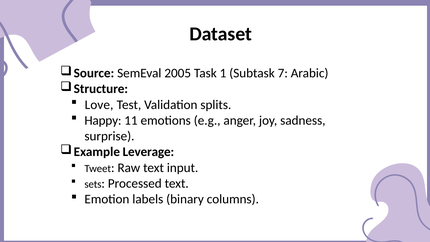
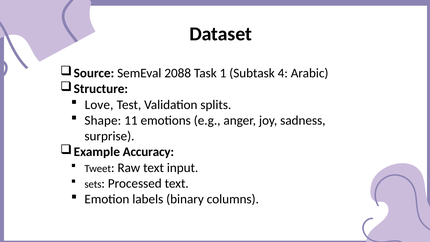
2005: 2005 -> 2088
7: 7 -> 4
Happy: Happy -> Shape
Leverage: Leverage -> Accuracy
